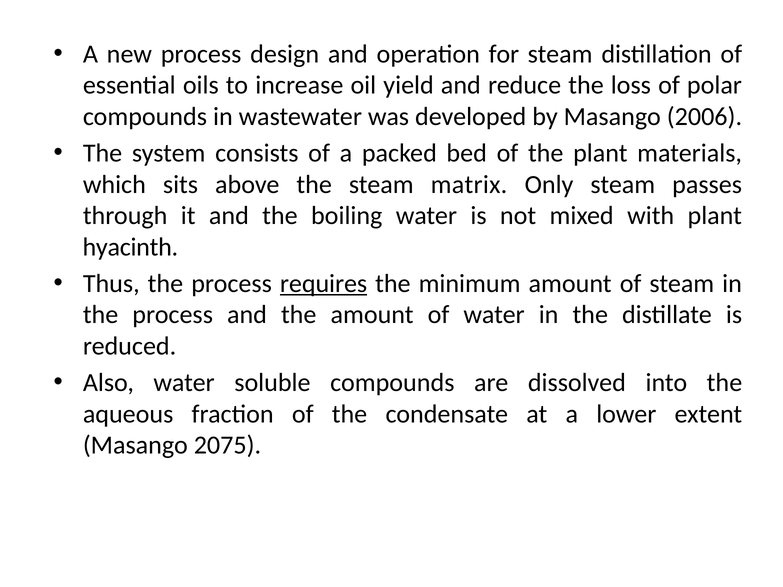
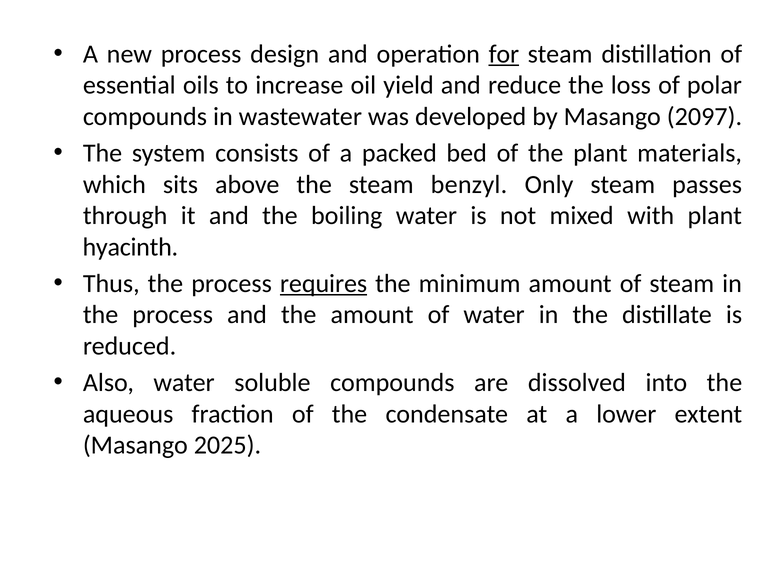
for underline: none -> present
2006: 2006 -> 2097
matrix: matrix -> benzyl
2075: 2075 -> 2025
